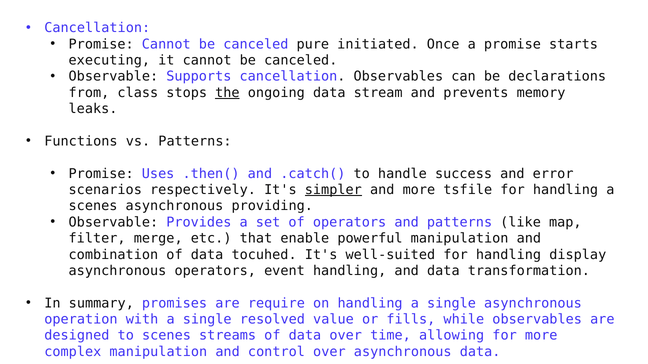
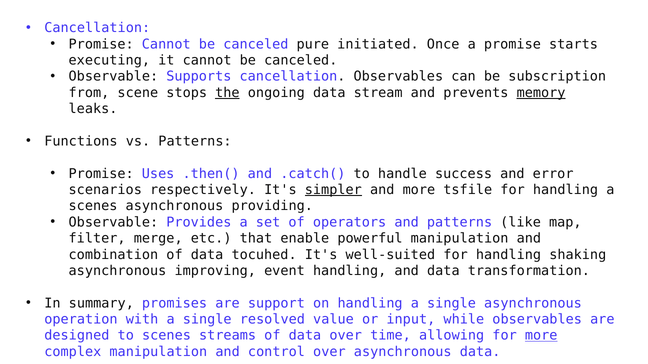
declarations: declarations -> subscription
class: class -> scene
memory underline: none -> present
display: display -> shaking
asynchronous operators: operators -> improving
require: require -> support
fills: fills -> input
more at (541, 336) underline: none -> present
